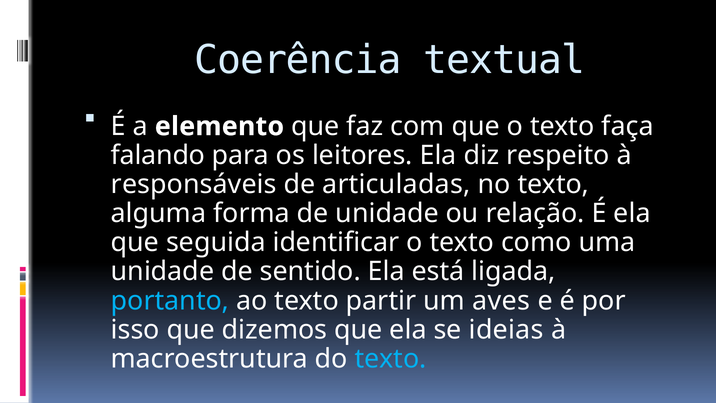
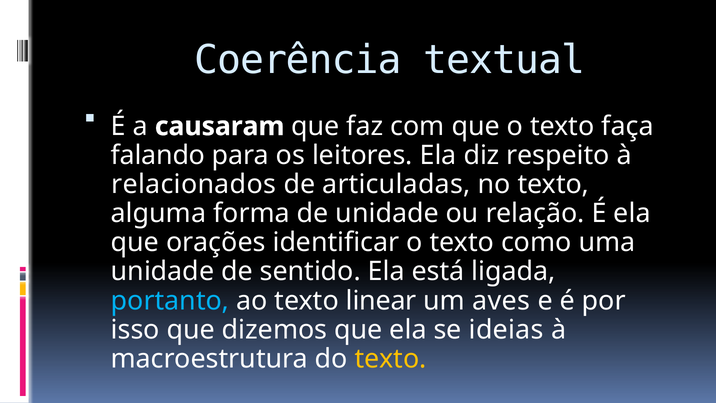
elemento: elemento -> causaram
responsáveis: responsáveis -> relacionados
seguida: seguida -> orações
partir: partir -> linear
texto at (391, 359) colour: light blue -> yellow
